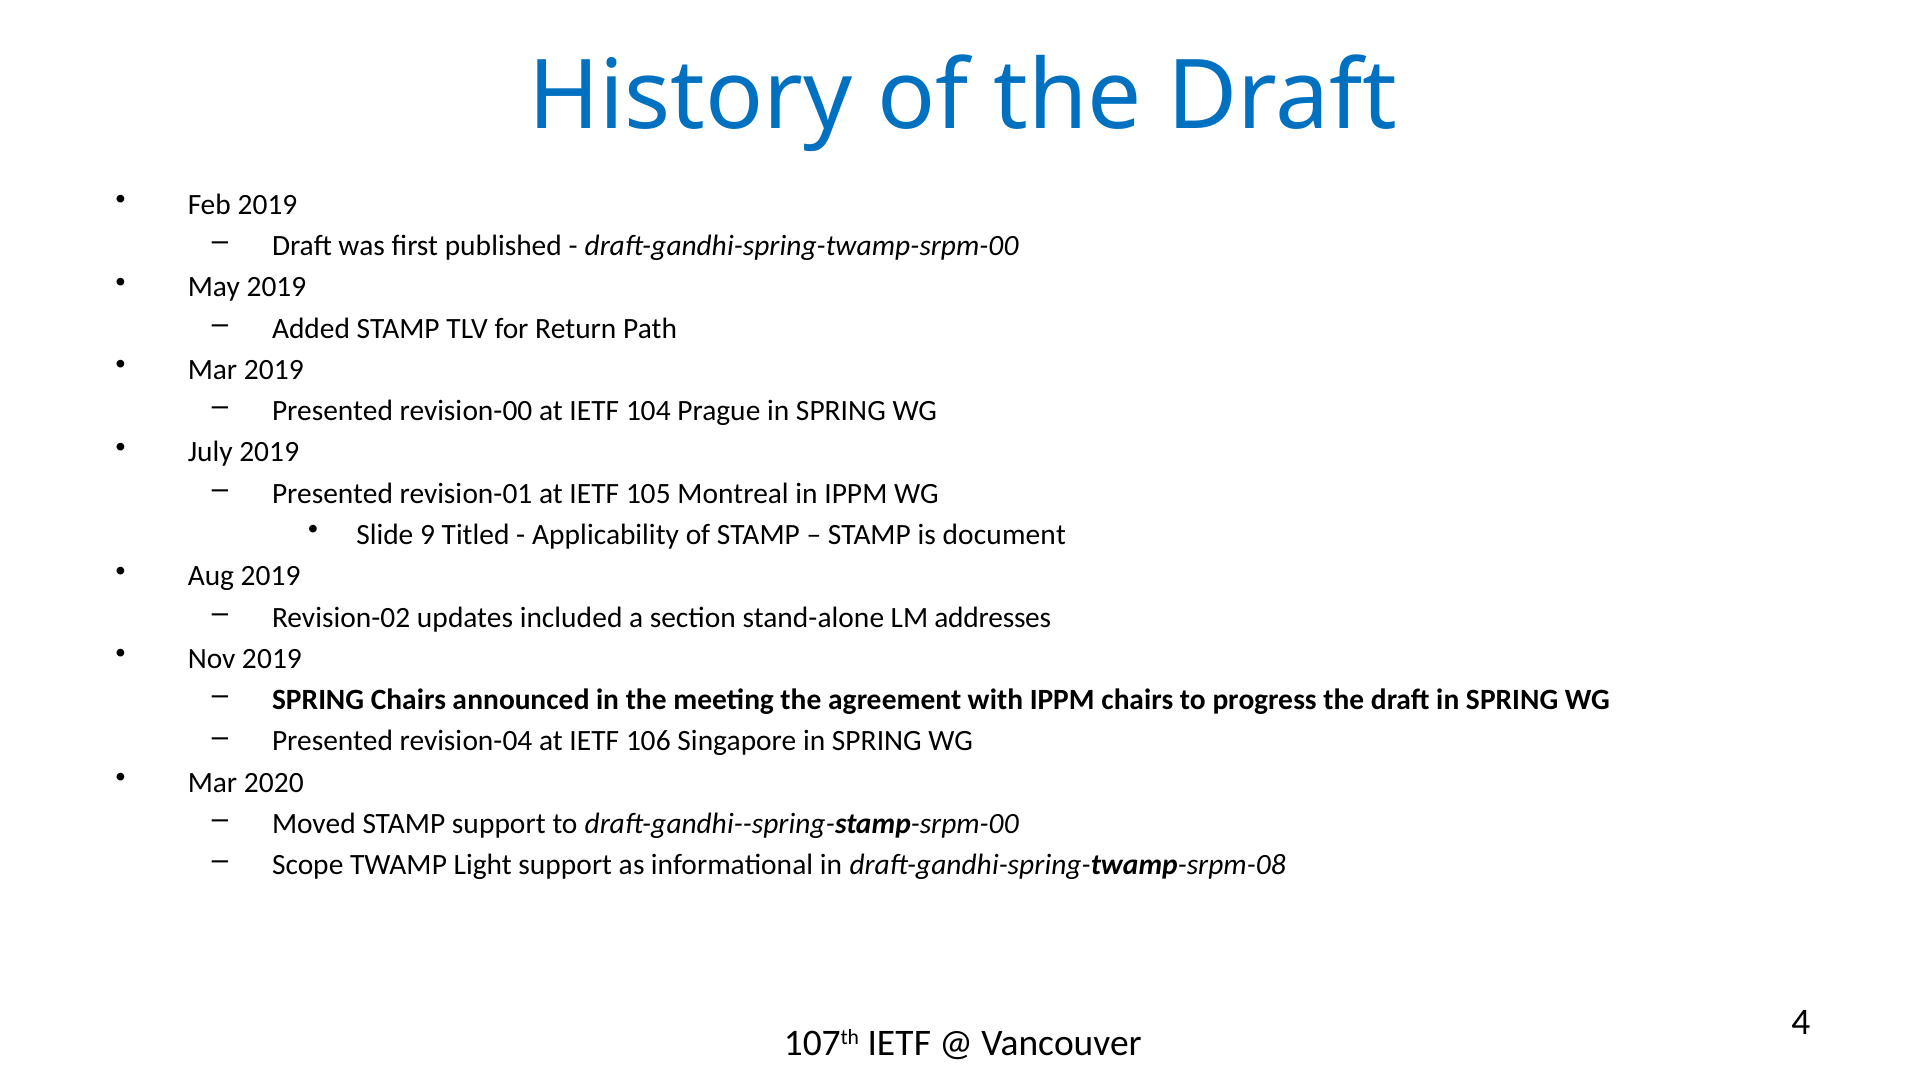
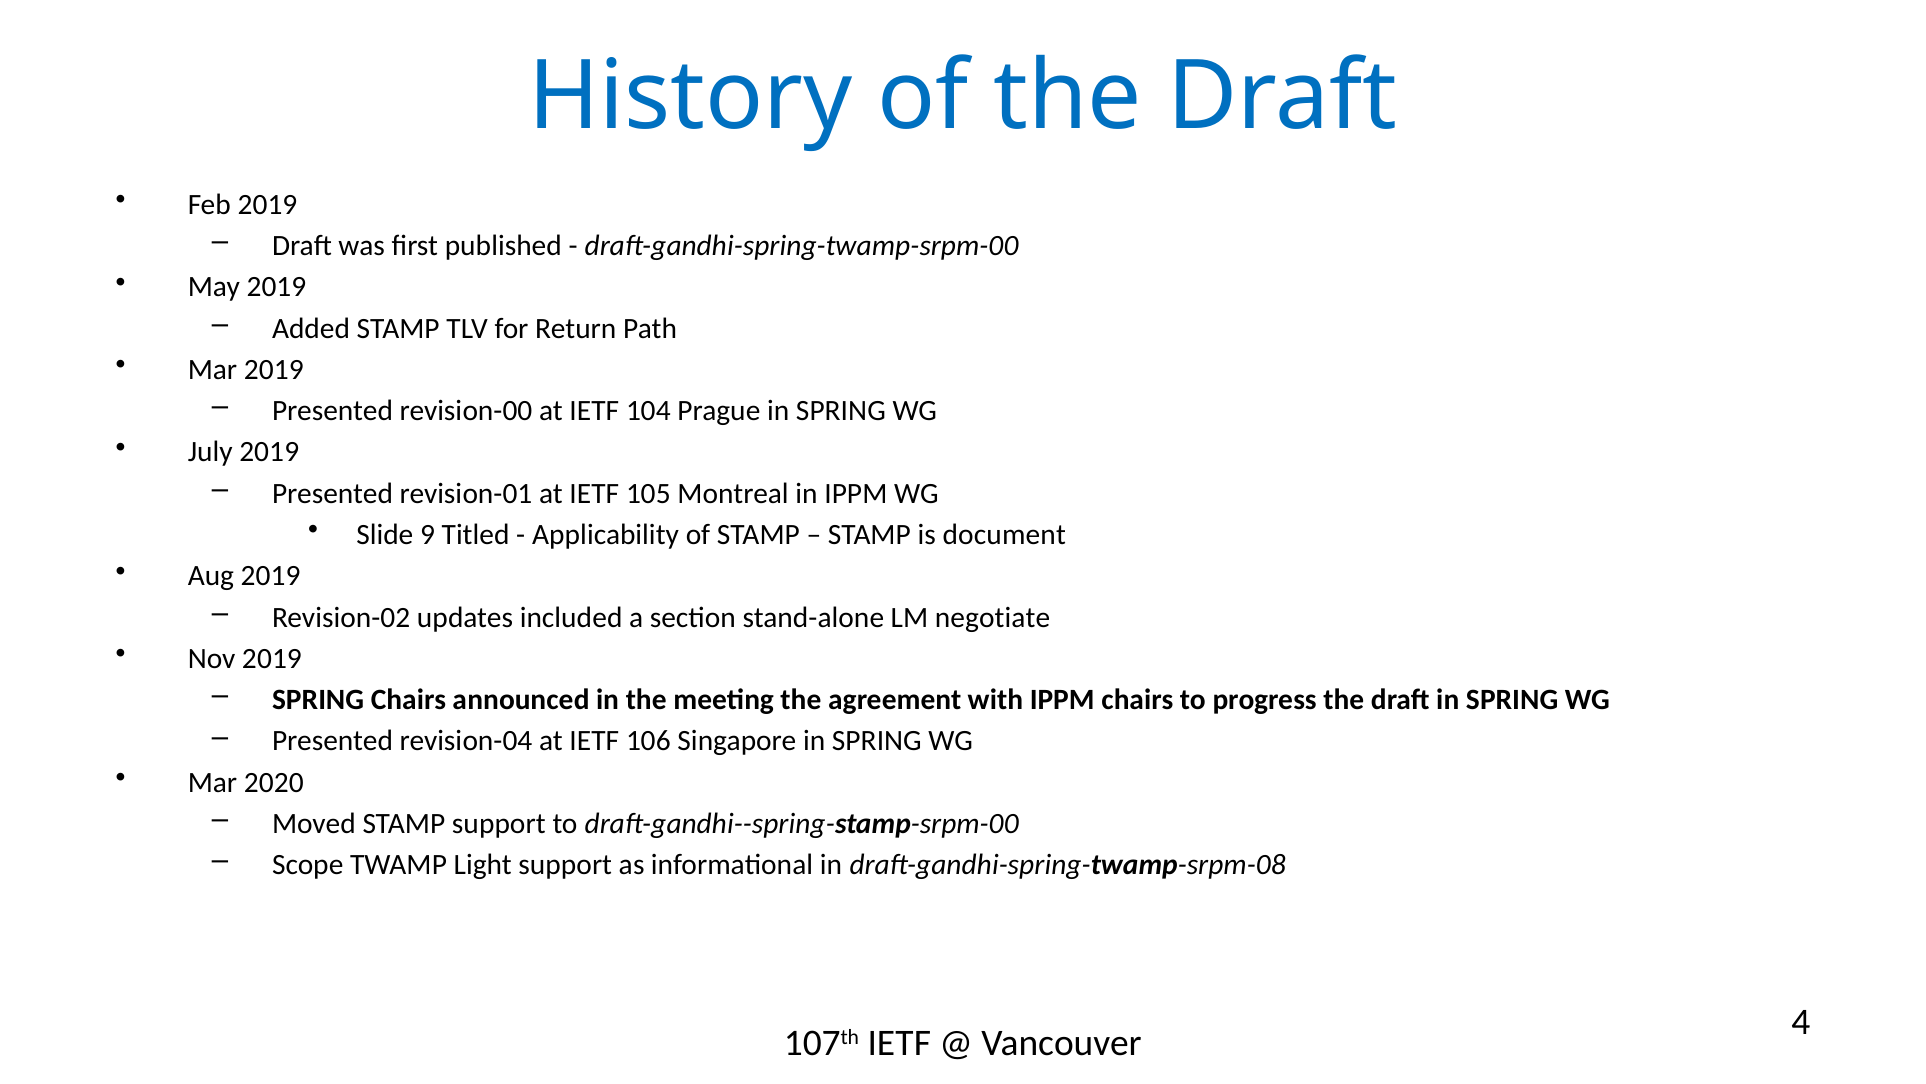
addresses: addresses -> negotiate
